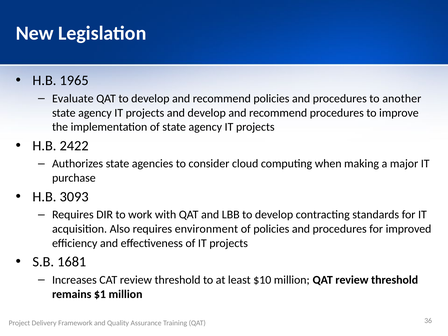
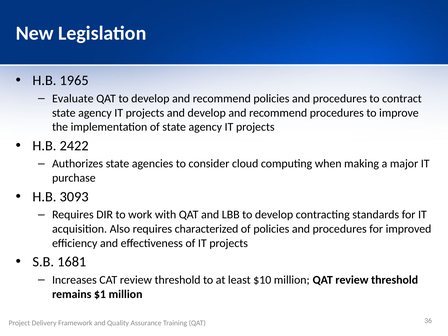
another: another -> contract
environment: environment -> characterized
